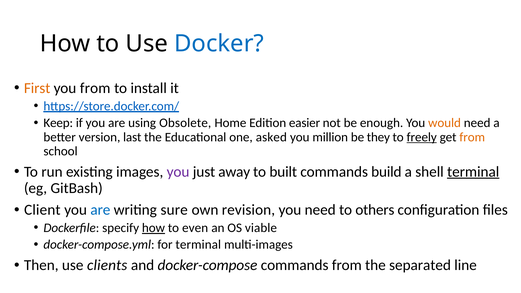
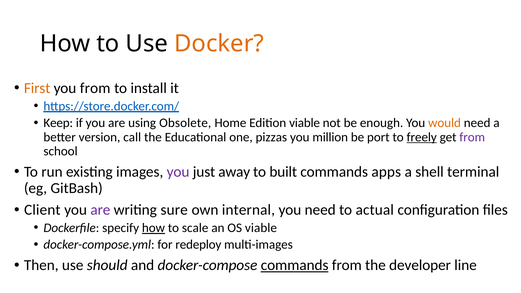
Docker colour: blue -> orange
Edition easier: easier -> viable
last: last -> call
asked: asked -> pizzas
they: they -> port
from at (472, 137) colour: orange -> purple
build: build -> apps
terminal at (473, 172) underline: present -> none
are at (100, 210) colour: blue -> purple
revision: revision -> internal
others: others -> actual
even: even -> scale
for terminal: terminal -> redeploy
clients: clients -> should
commands at (295, 265) underline: none -> present
separated: separated -> developer
